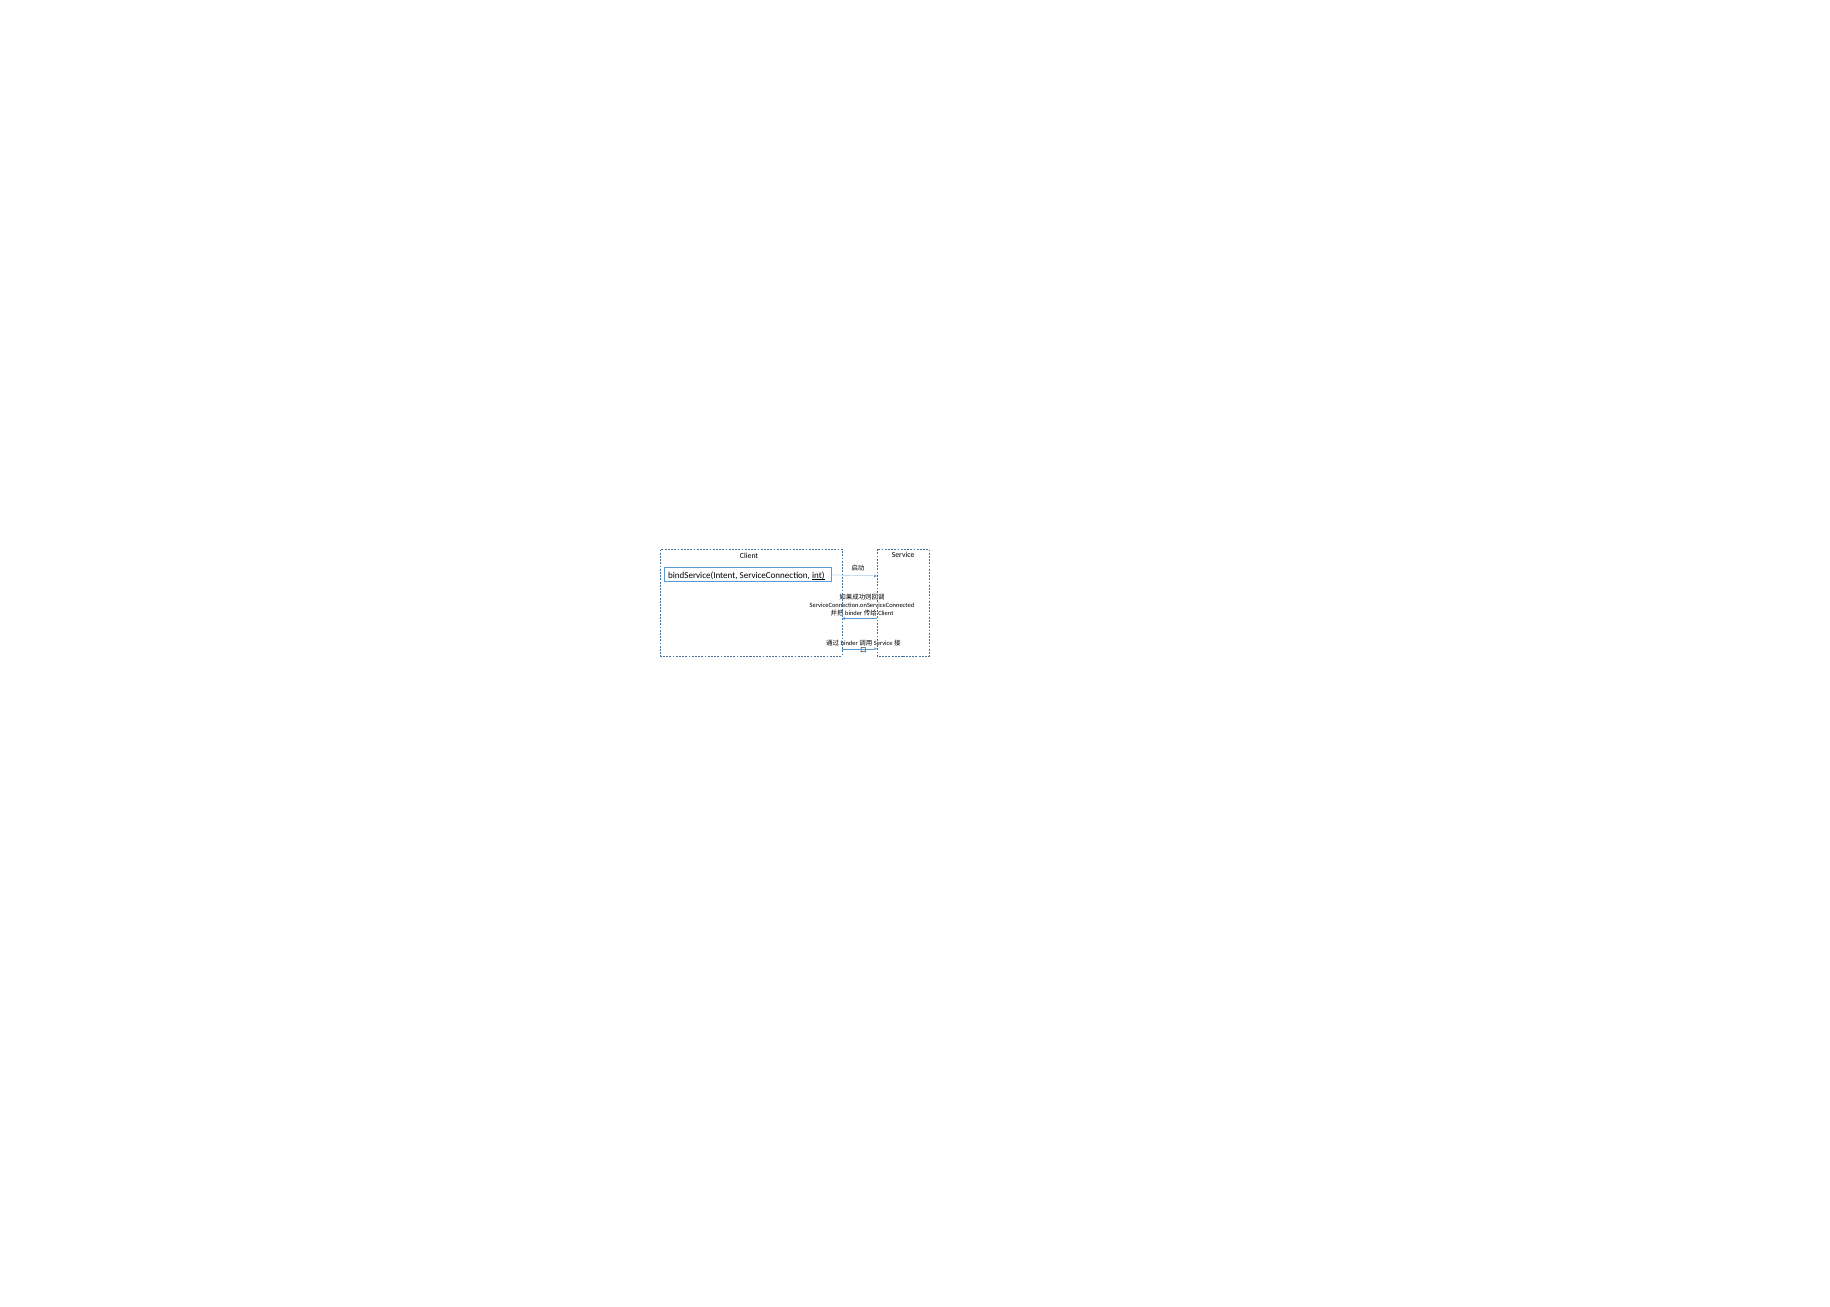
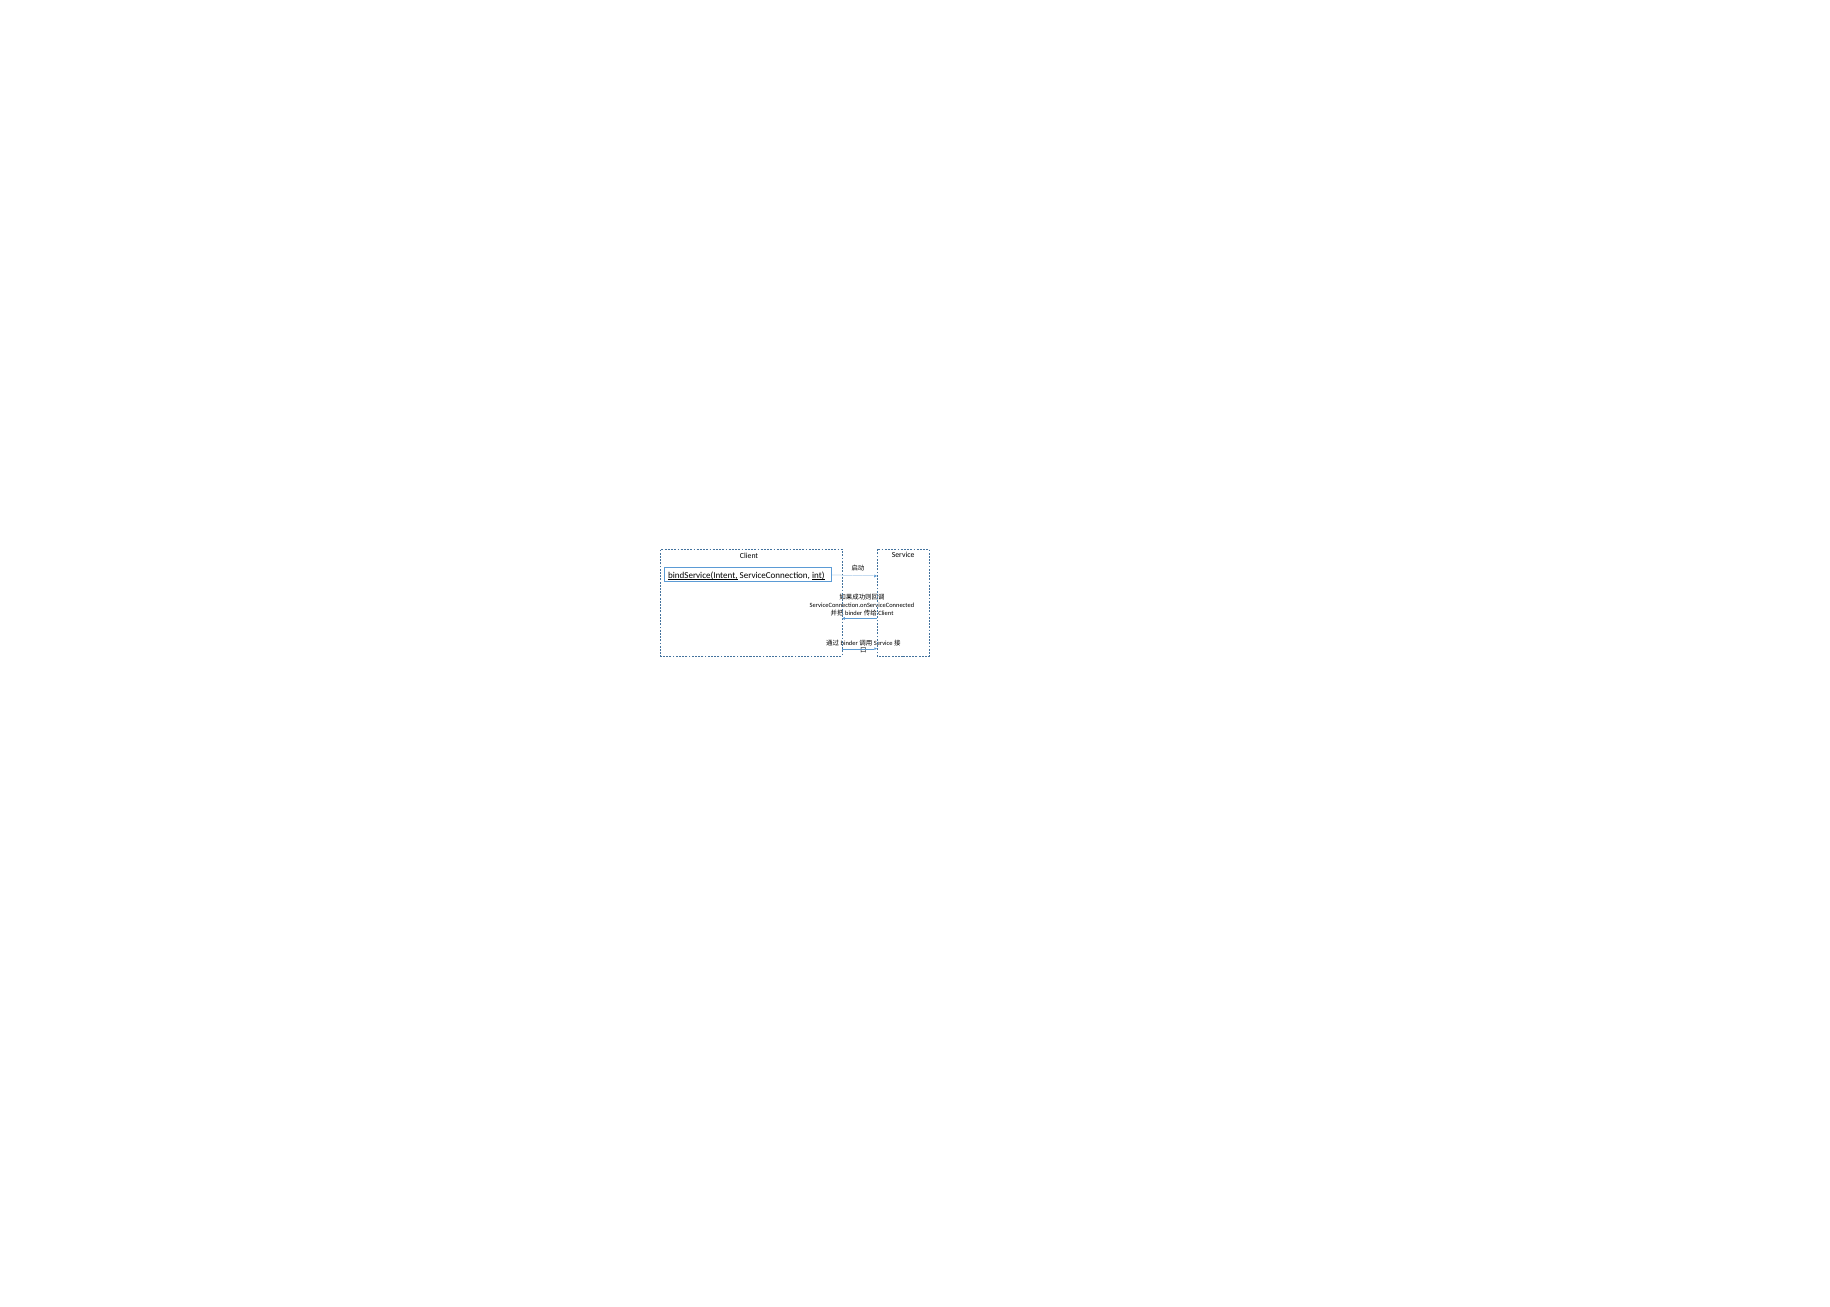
bindService(Intent underline: none -> present
